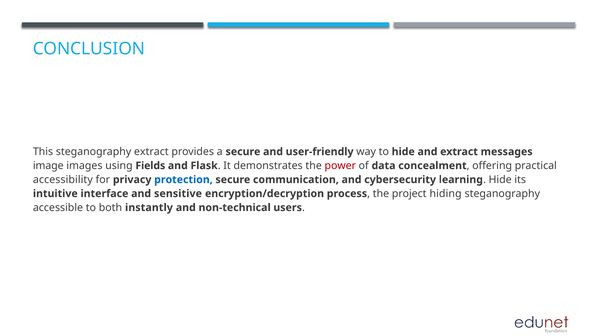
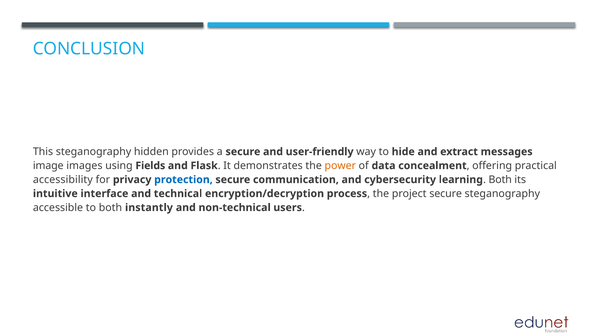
steganography extract: extract -> hidden
power colour: red -> orange
learning Hide: Hide -> Both
sensitive: sensitive -> technical
project hiding: hiding -> secure
